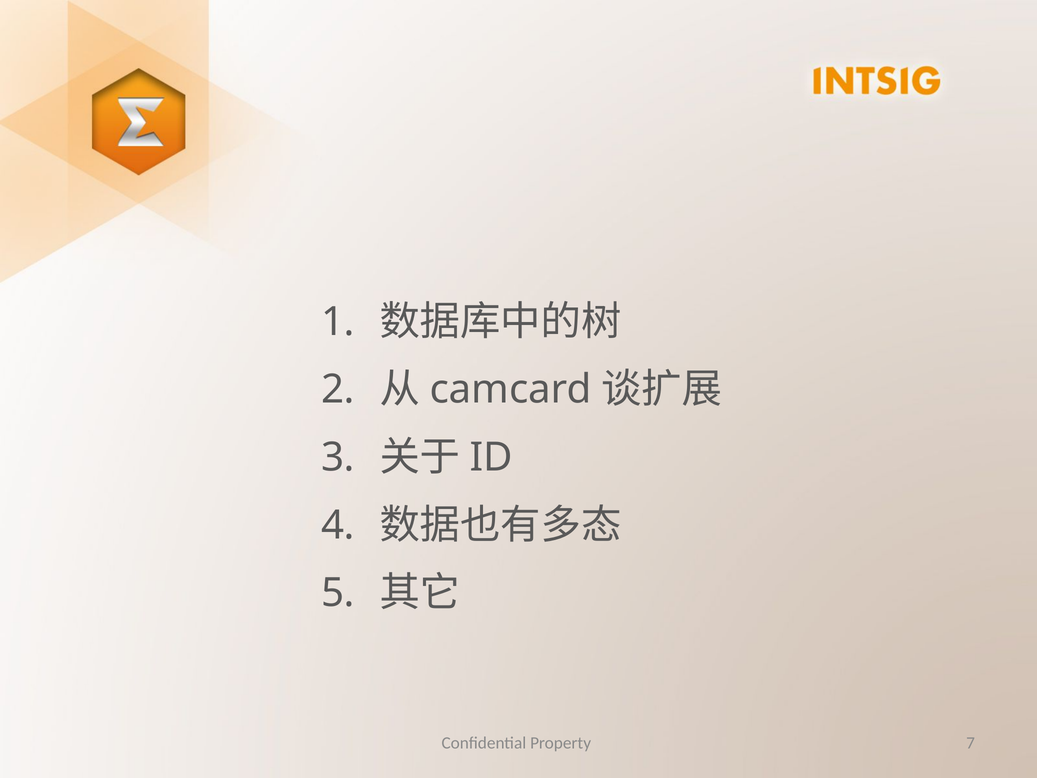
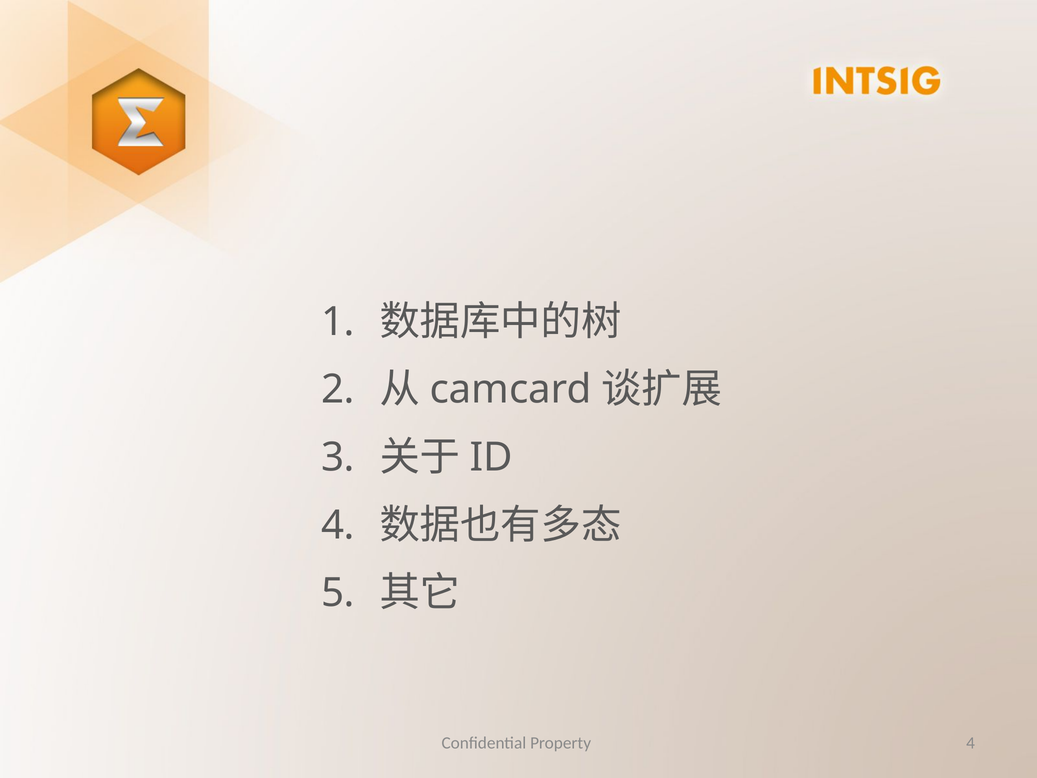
Property 7: 7 -> 4
